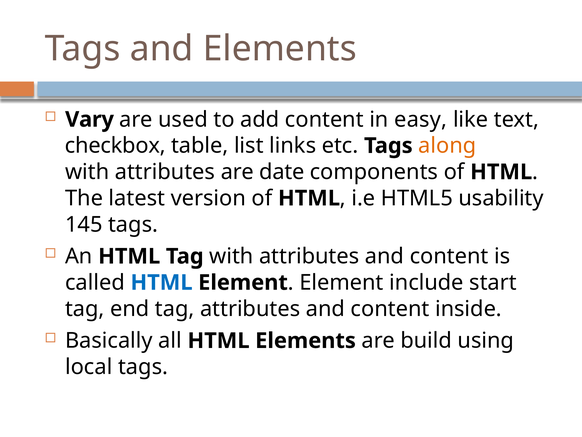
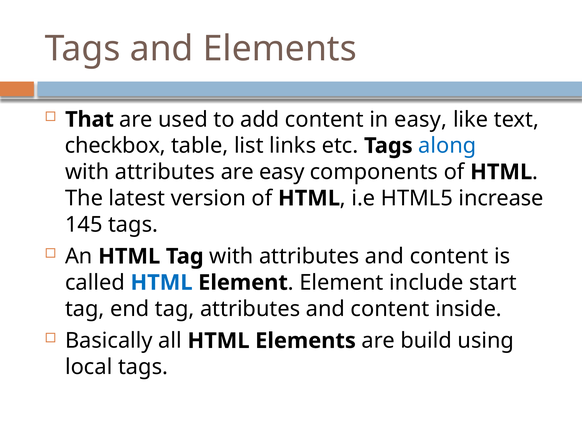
Vary: Vary -> That
along colour: orange -> blue
are date: date -> easy
usability: usability -> increase
